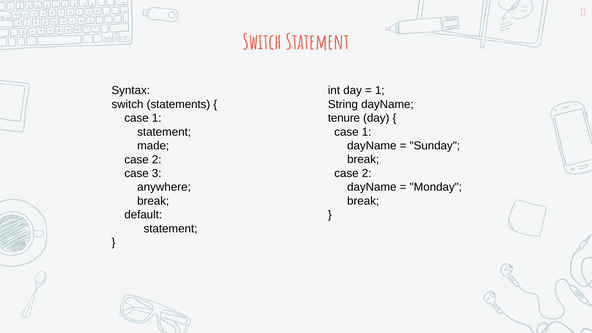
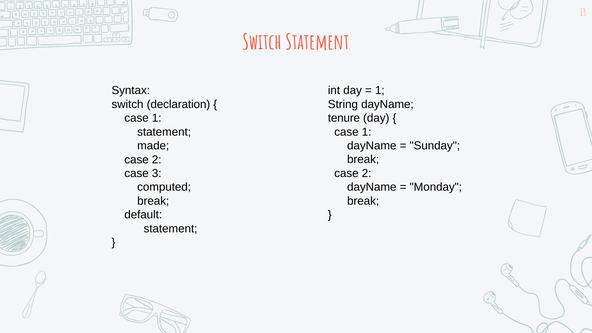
statements: statements -> declaration
anywhere: anywhere -> computed
